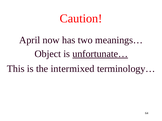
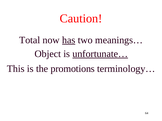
April: April -> Total
has underline: none -> present
intermixed: intermixed -> promotions
